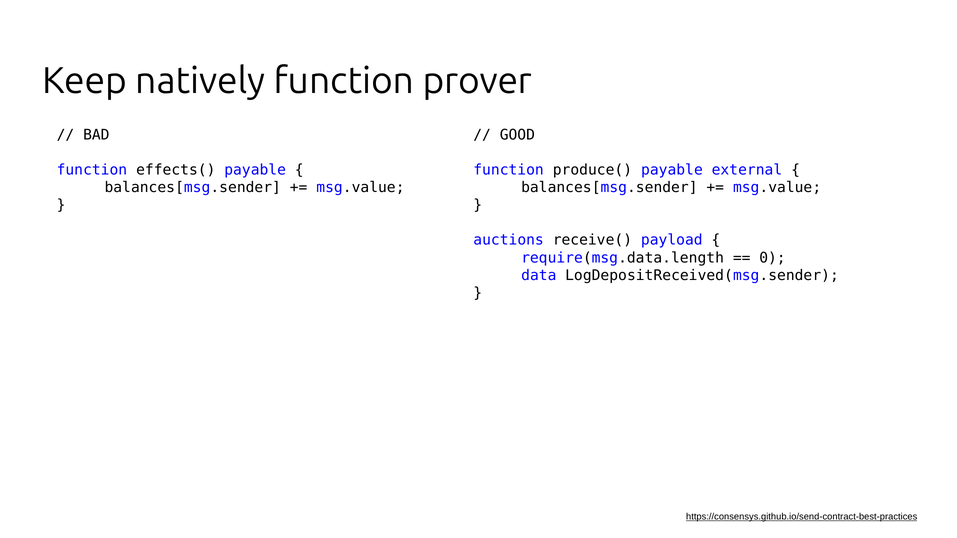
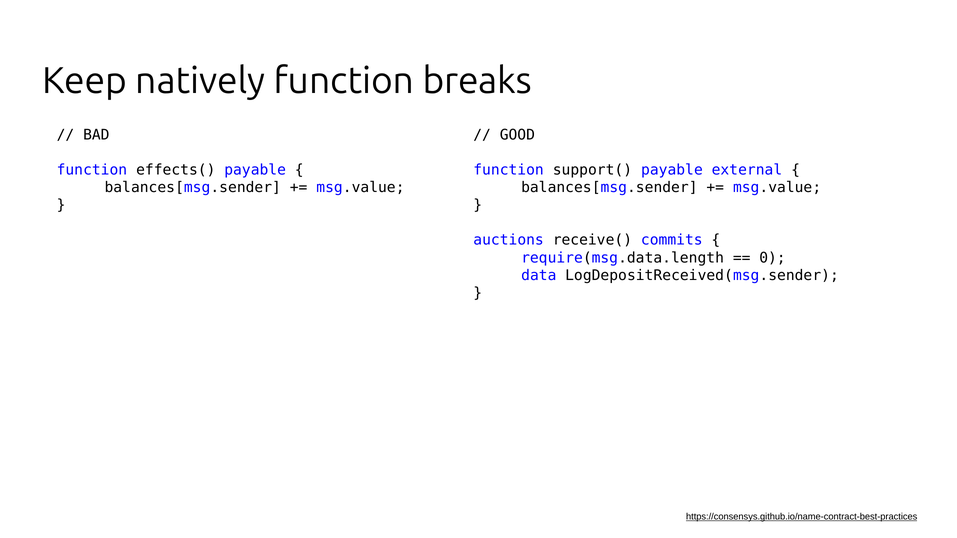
prover: prover -> breaks
produce(: produce( -> support(
payload: payload -> commits
https://consensys.github.io/send-contract-best-practices: https://consensys.github.io/send-contract-best-practices -> https://consensys.github.io/name-contract-best-practices
